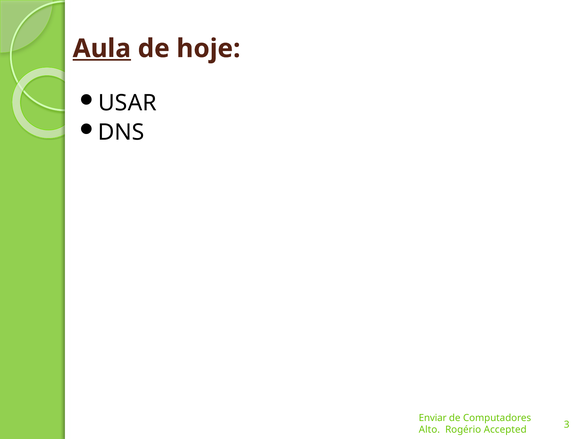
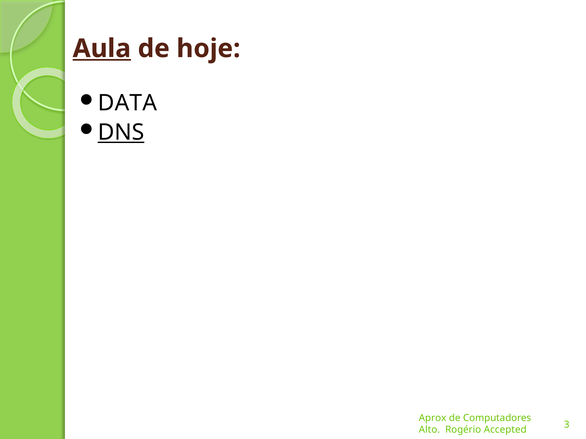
USAR: USAR -> DATA
DNS underline: none -> present
Enviar: Enviar -> Aprox
